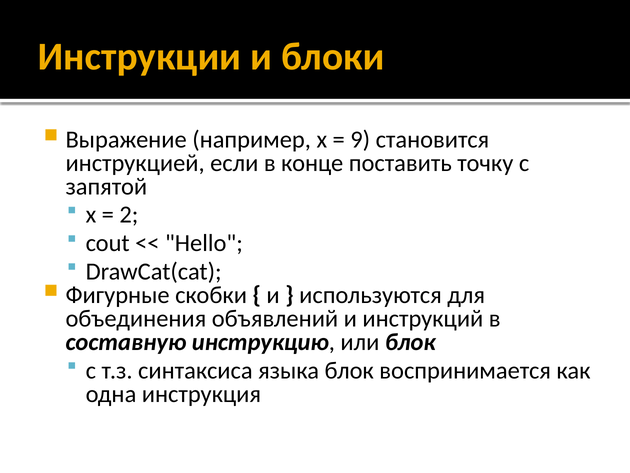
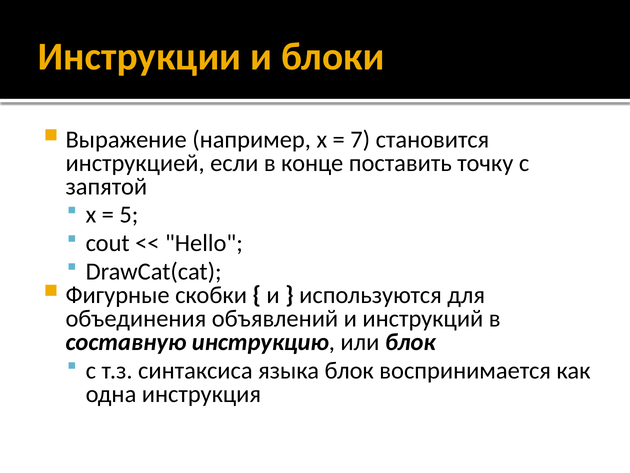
9: 9 -> 7
2: 2 -> 5
